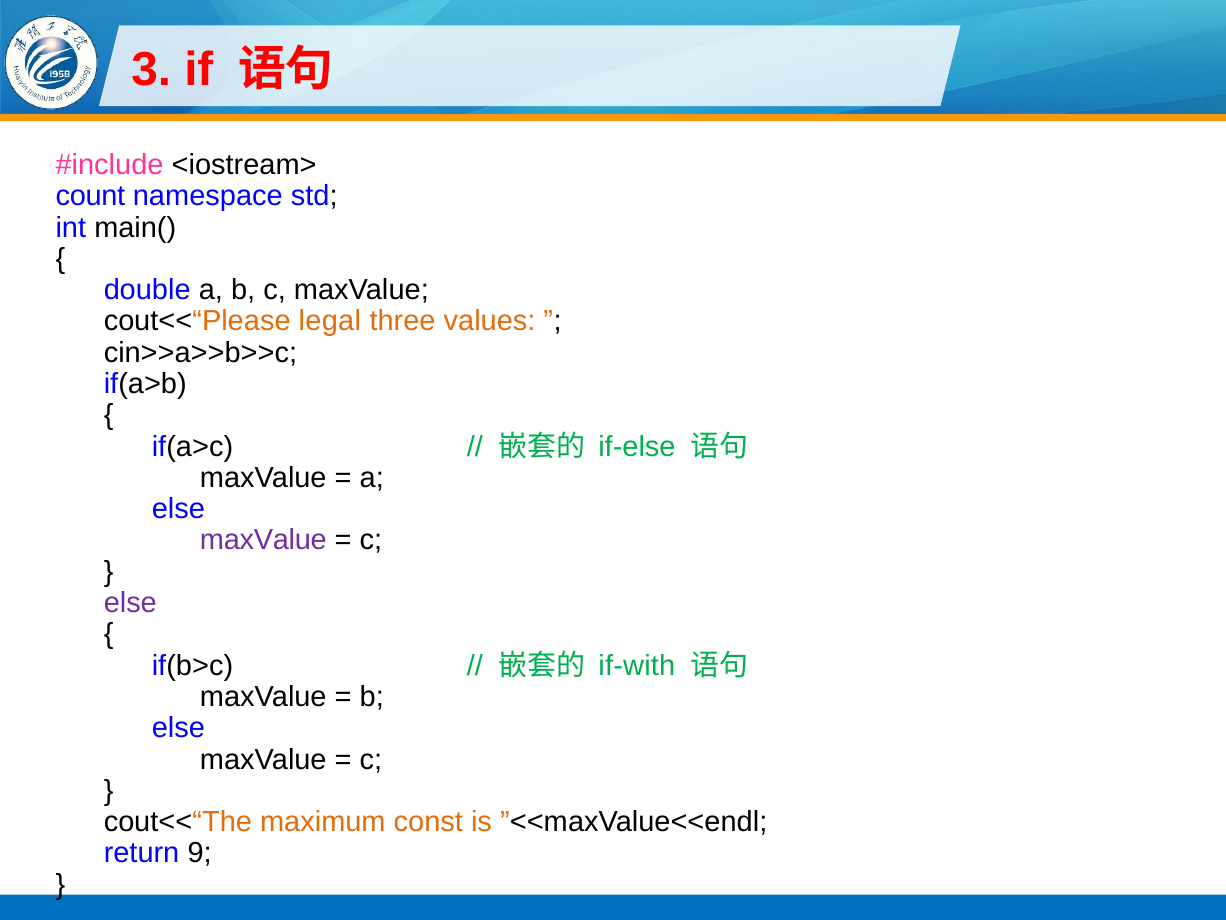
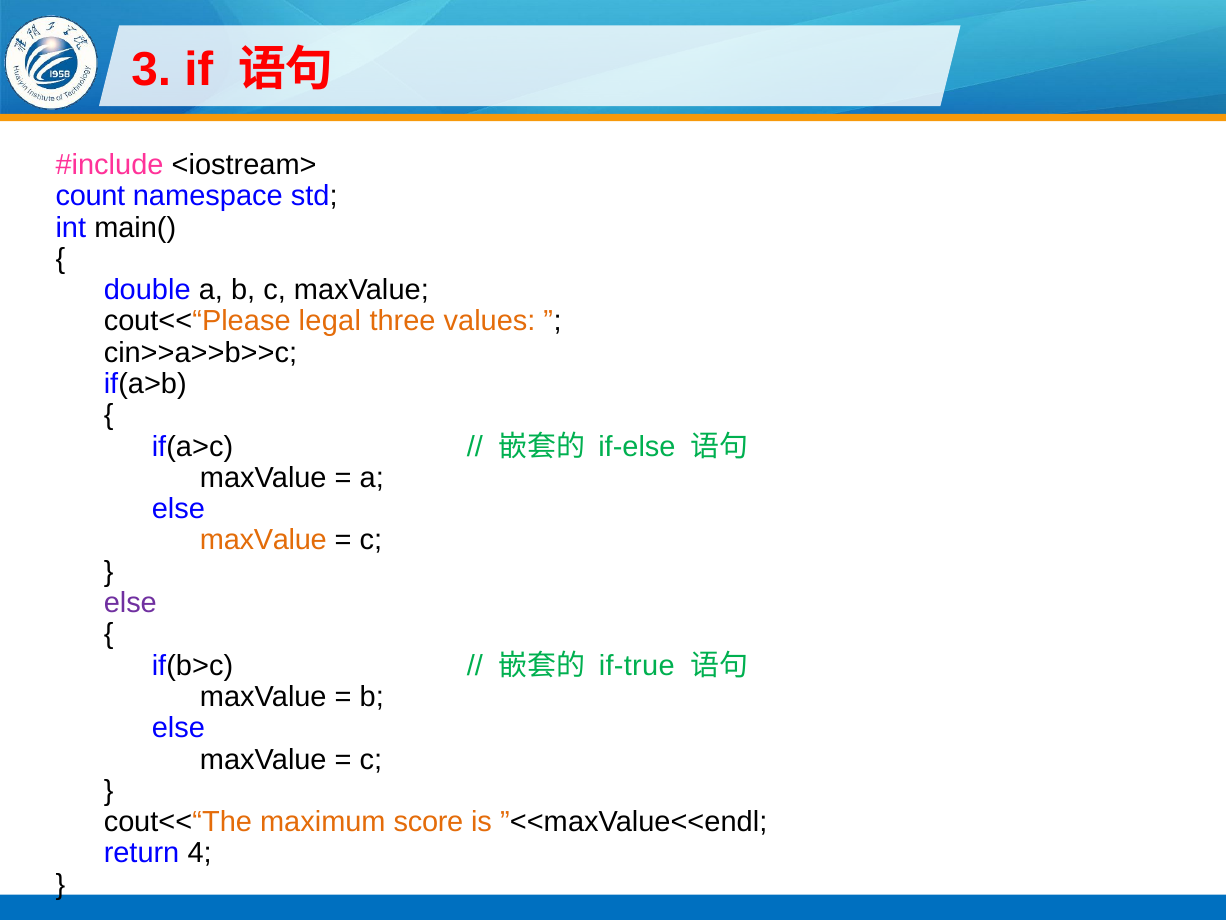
maxValue at (263, 540) colour: purple -> orange
if-with: if-with -> if-true
const: const -> score
9: 9 -> 4
